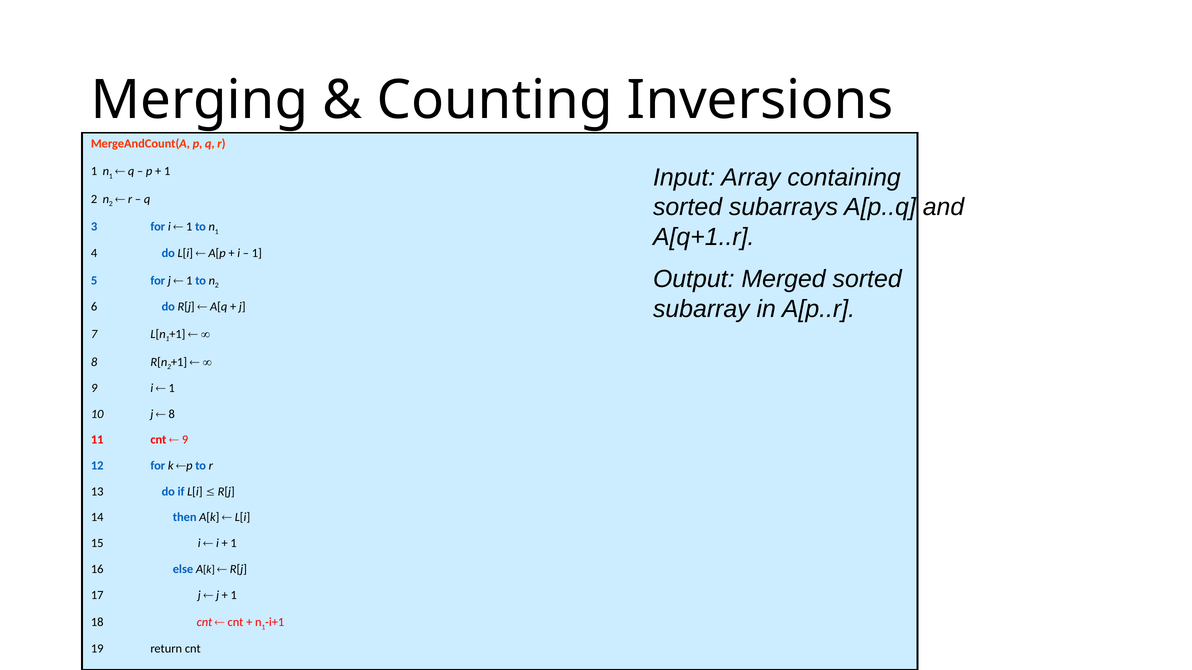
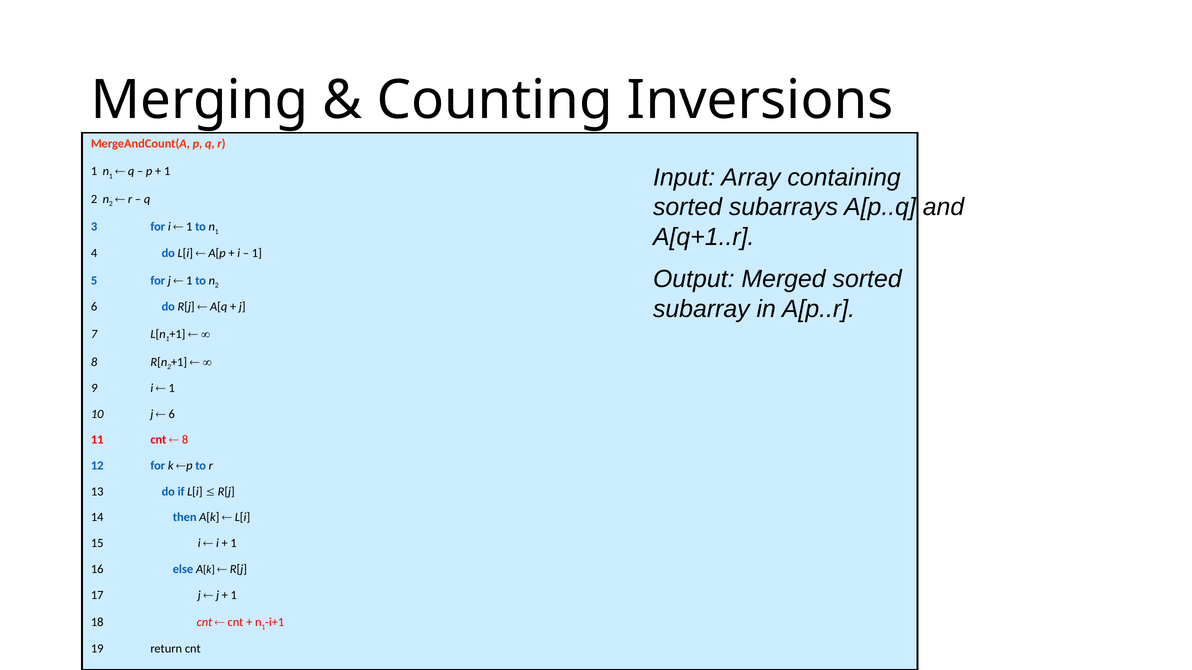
8 at (172, 414): 8 -> 6
9 at (185, 440): 9 -> 8
